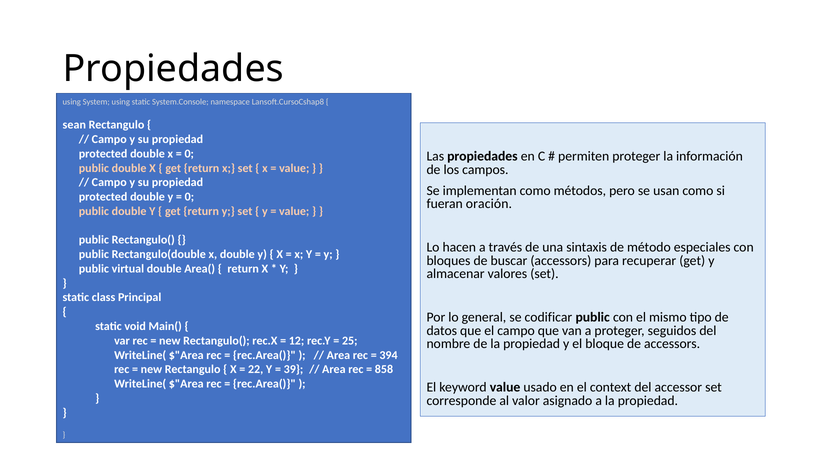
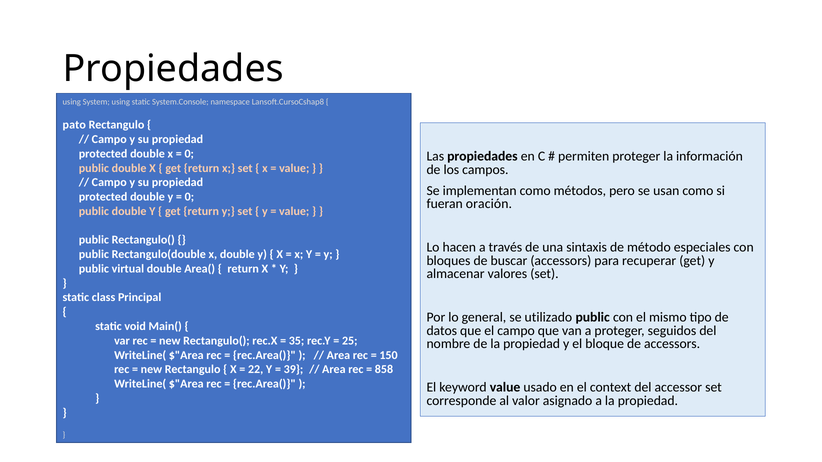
sean: sean -> pato
codificar: codificar -> utilizado
12: 12 -> 35
394: 394 -> 150
